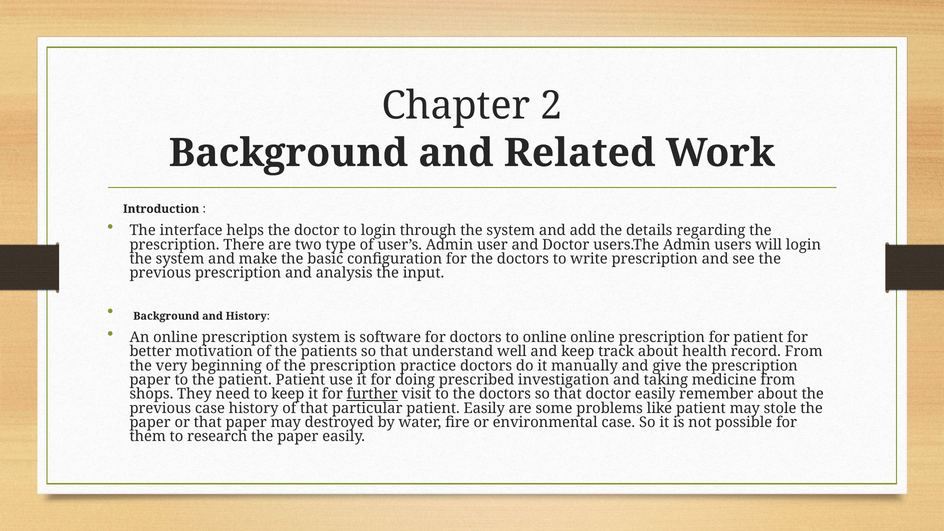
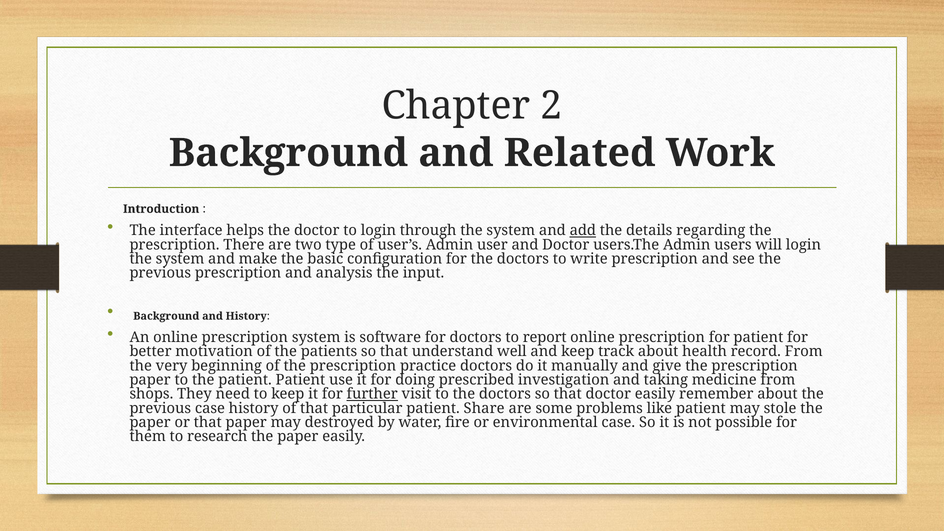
add underline: none -> present
to online: online -> report
patient Easily: Easily -> Share
